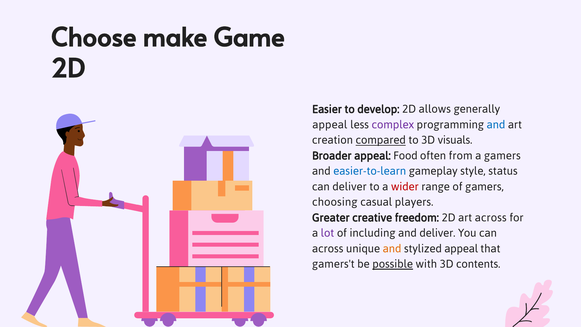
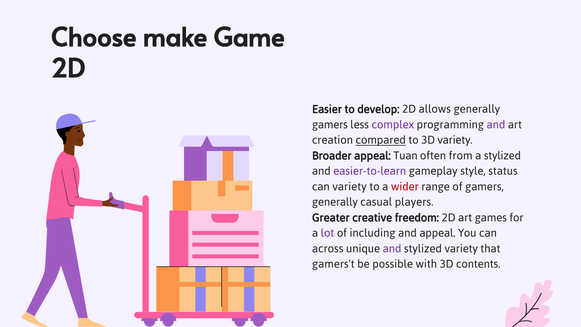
appeal at (330, 124): appeal -> gamers
and at (496, 124) colour: blue -> purple
3D visuals: visuals -> variety
Food: Food -> Tuan
a gamers: gamers -> stylized
easier-to-learn colour: blue -> purple
can deliver: deliver -> variety
choosing at (335, 202): choosing -> generally
art across: across -> games
and deliver: deliver -> appeal
and at (392, 248) colour: orange -> purple
stylized appeal: appeal -> variety
possible underline: present -> none
